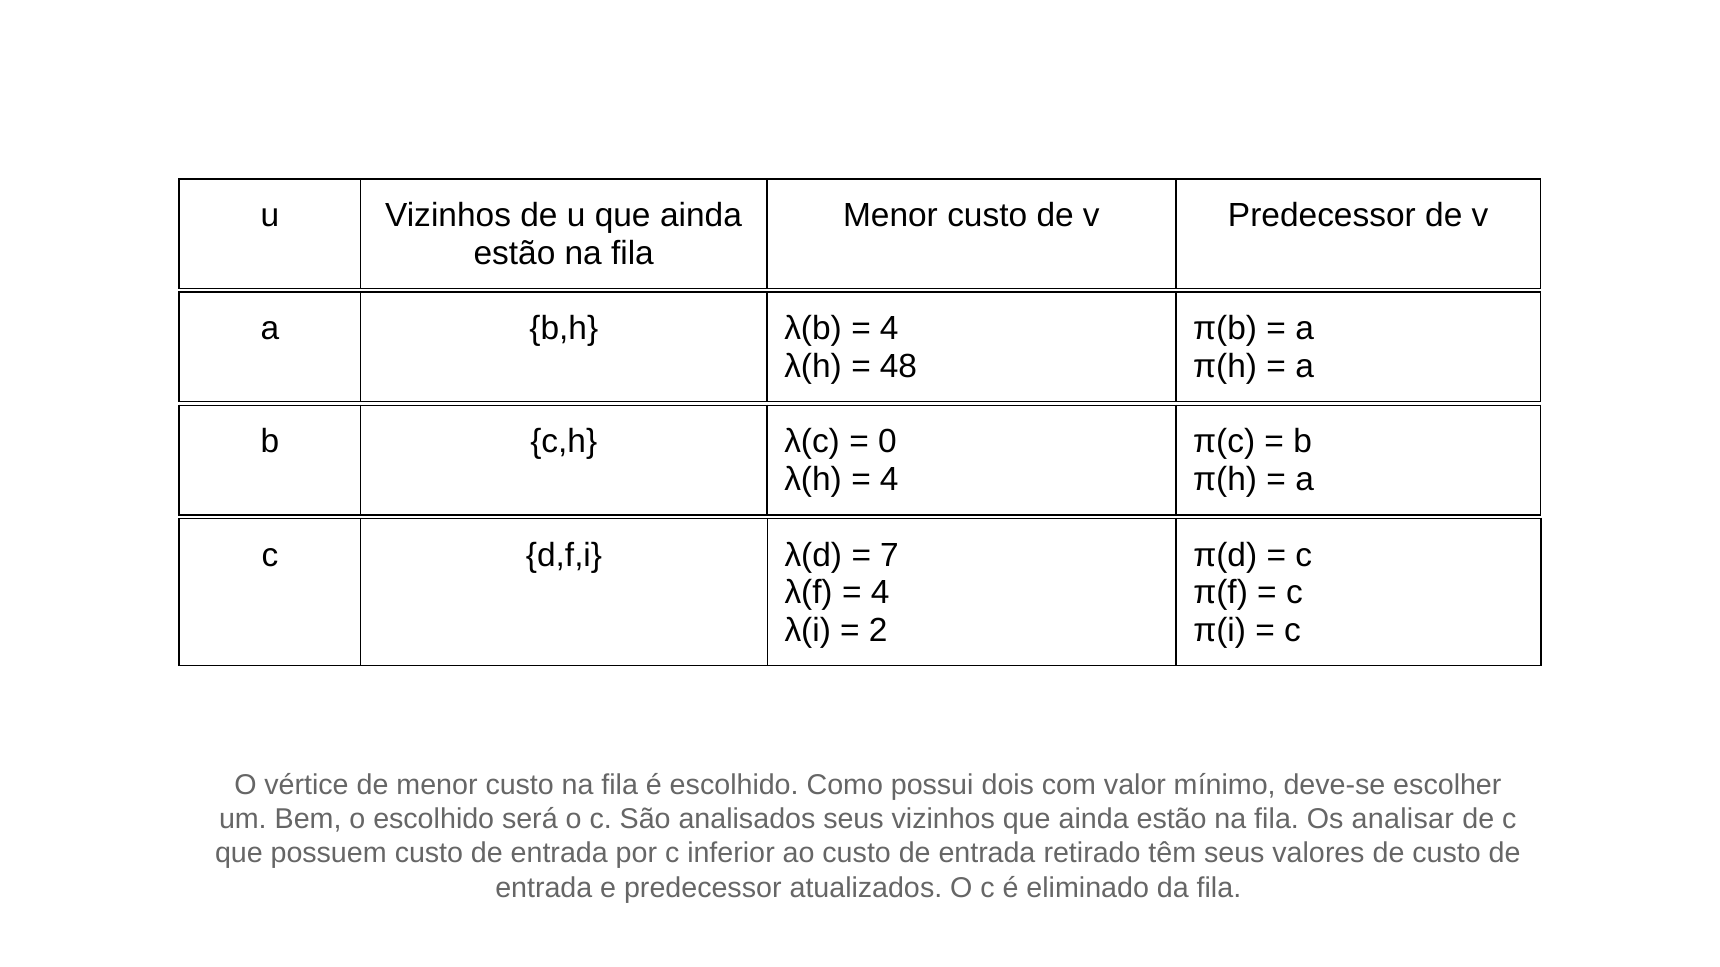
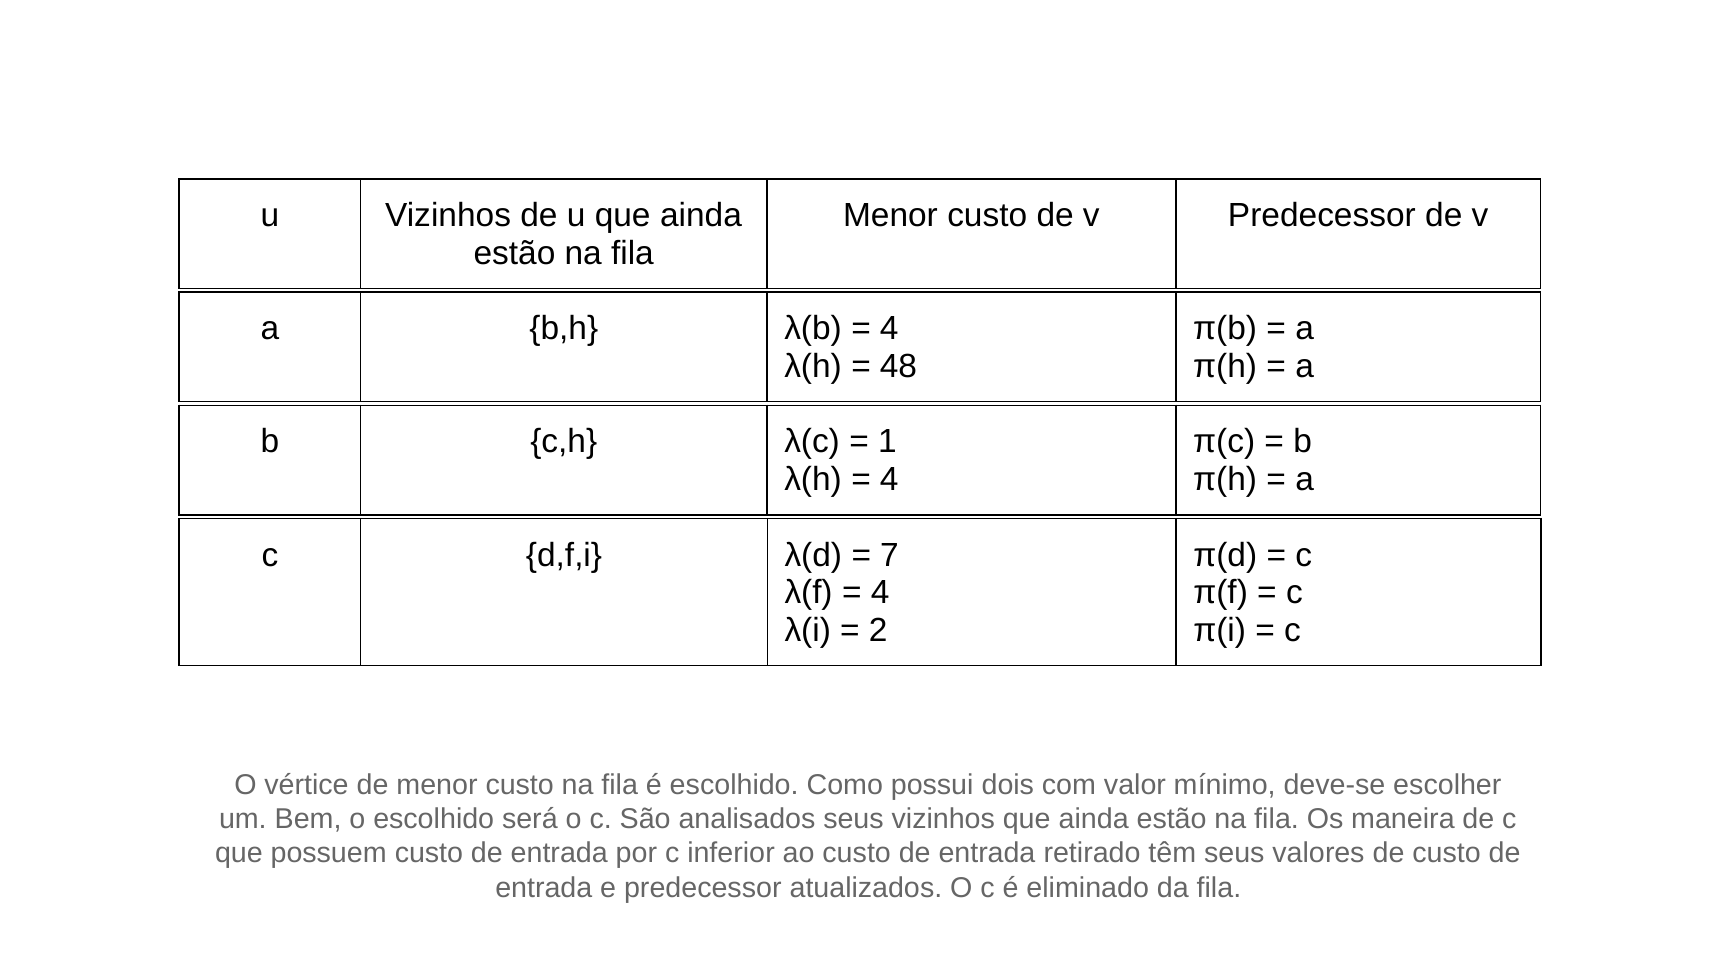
0: 0 -> 1
analisar: analisar -> maneira
